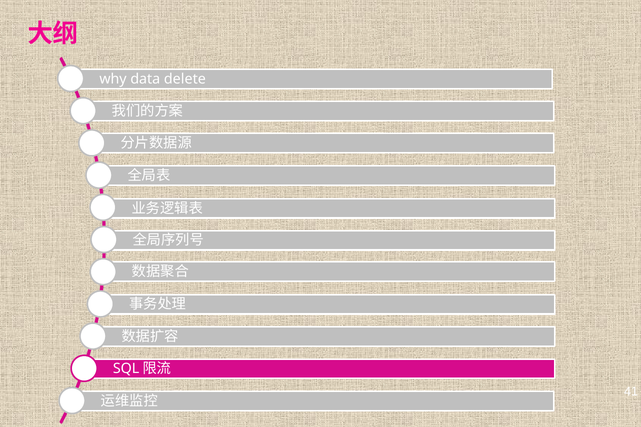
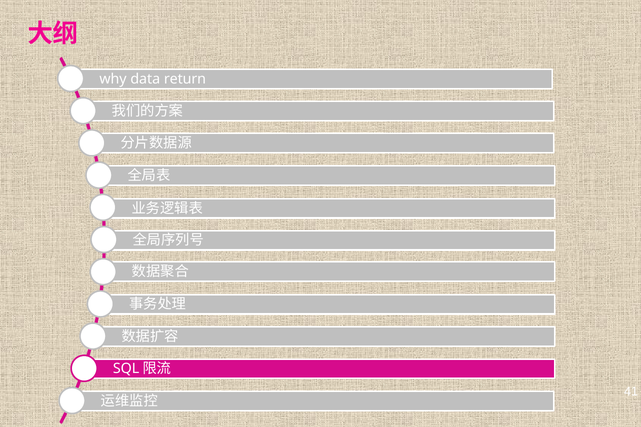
delete: delete -> return
